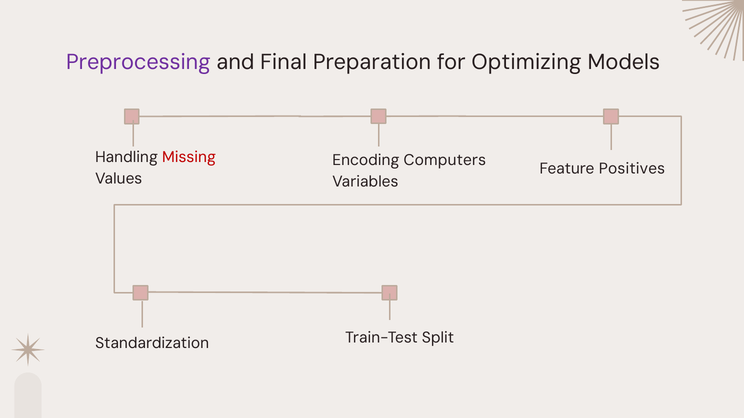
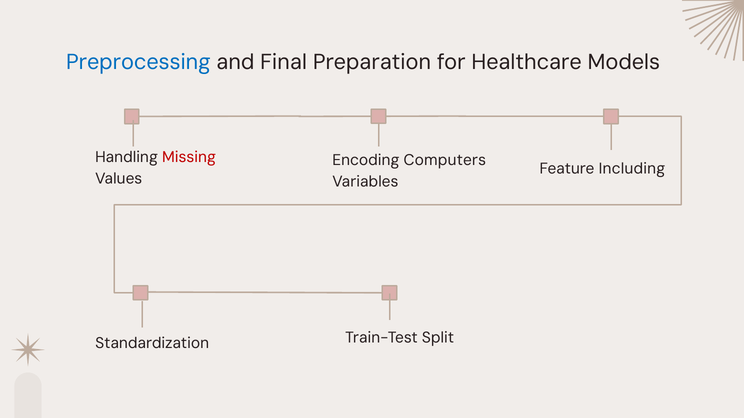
Preprocessing colour: purple -> blue
Optimizing: Optimizing -> Healthcare
Positives: Positives -> Including
